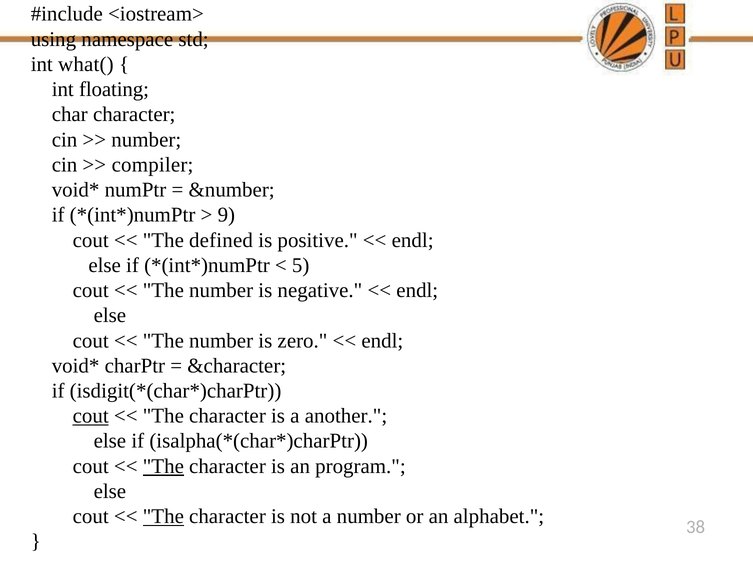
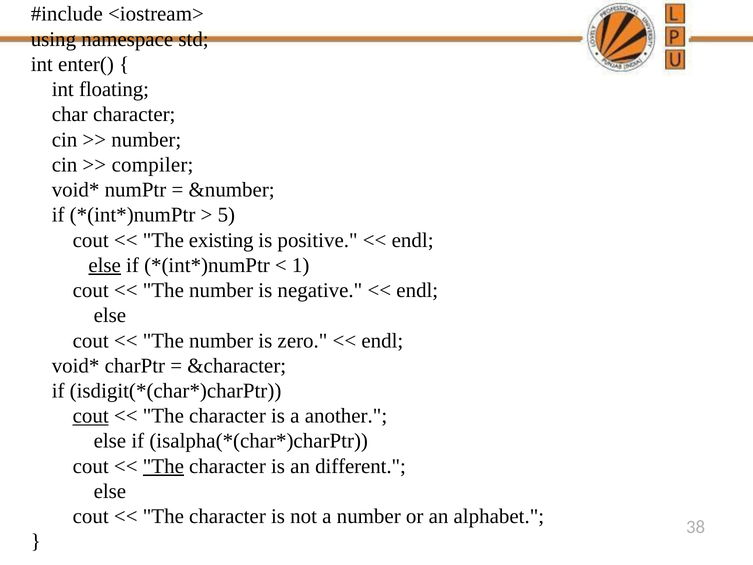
what(: what( -> enter(
9: 9 -> 5
defined: defined -> existing
else at (105, 265) underline: none -> present
5: 5 -> 1
program: program -> different
The at (163, 516) underline: present -> none
